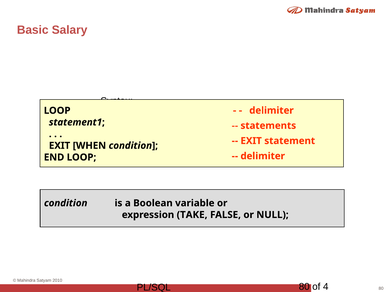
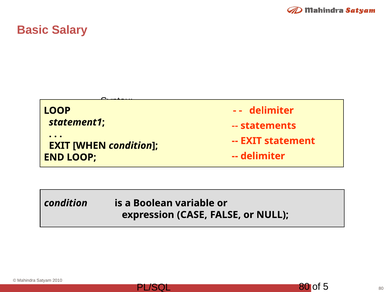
TAKE: TAKE -> CASE
4: 4 -> 5
